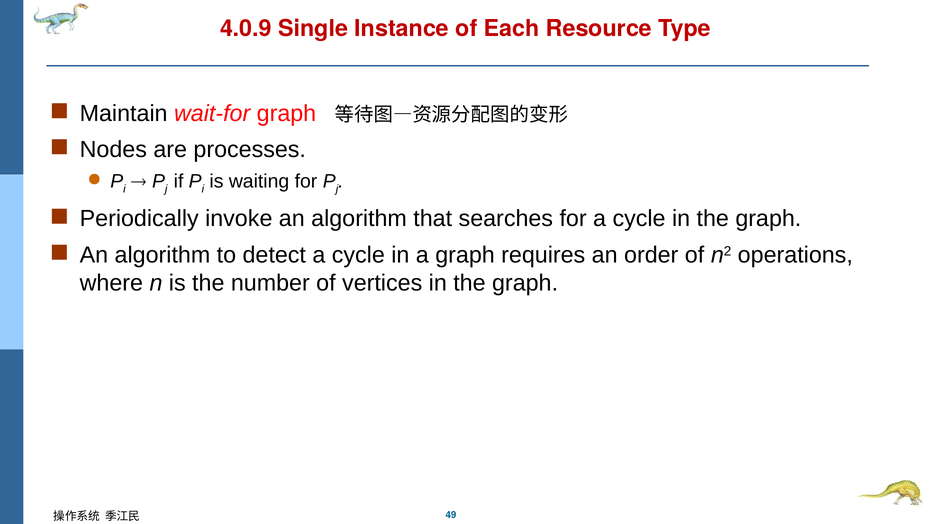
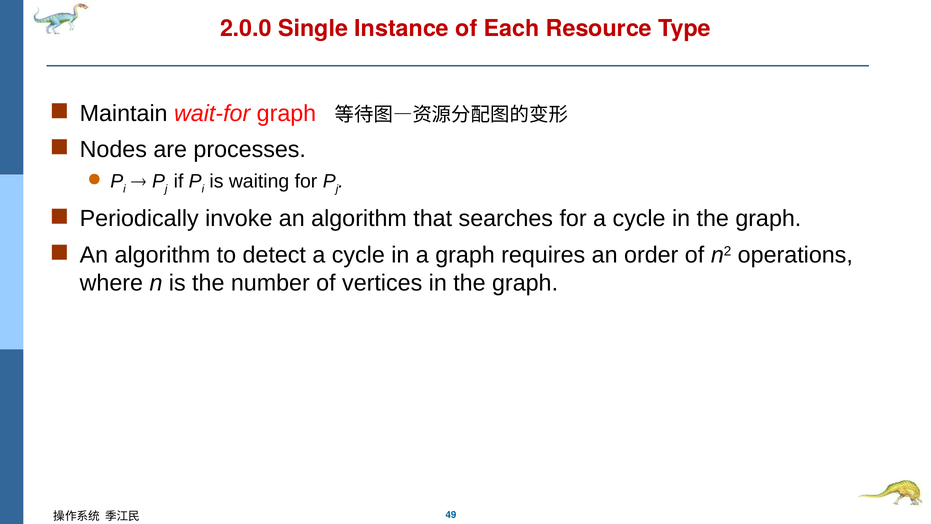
4.0.9: 4.0.9 -> 2.0.0
